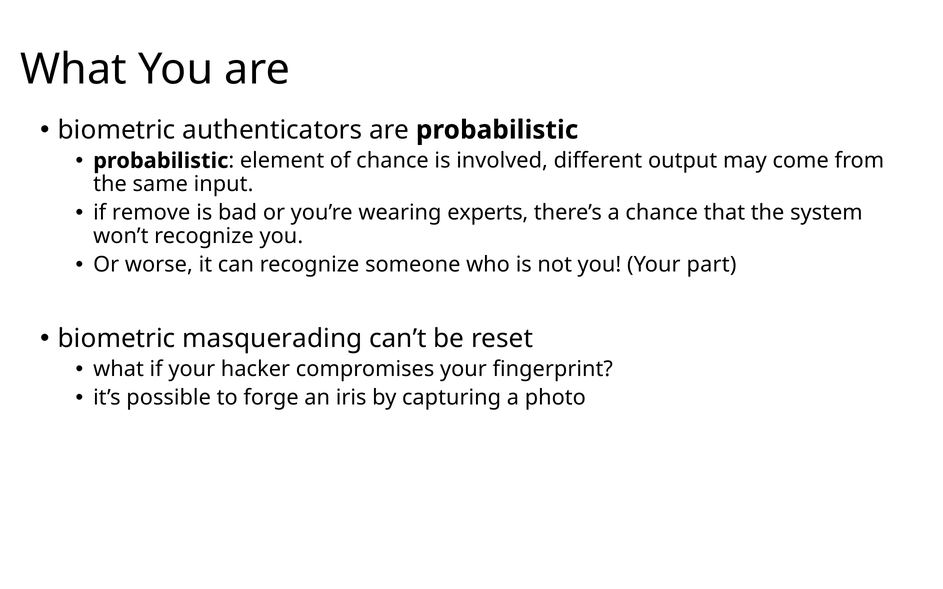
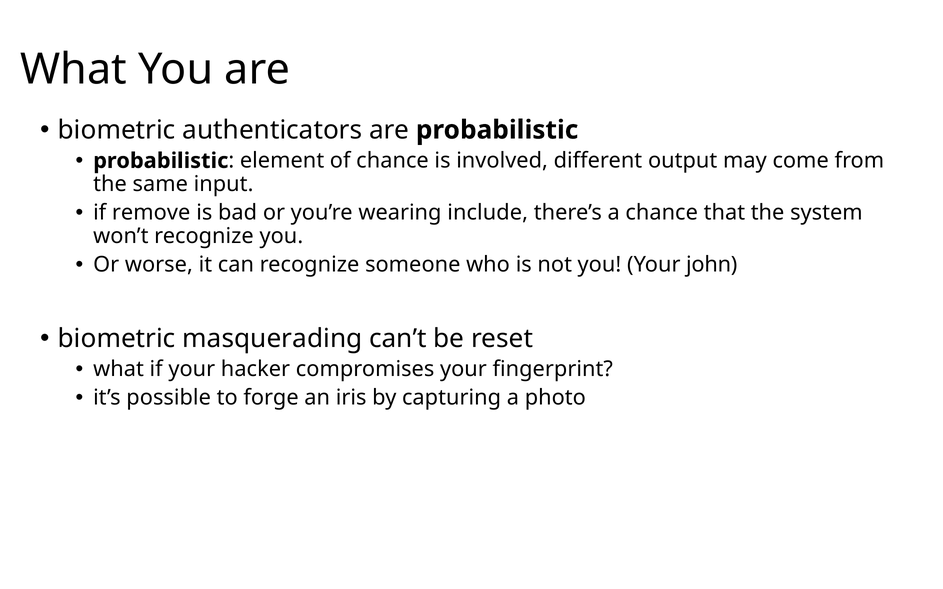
experts: experts -> include
part: part -> john
